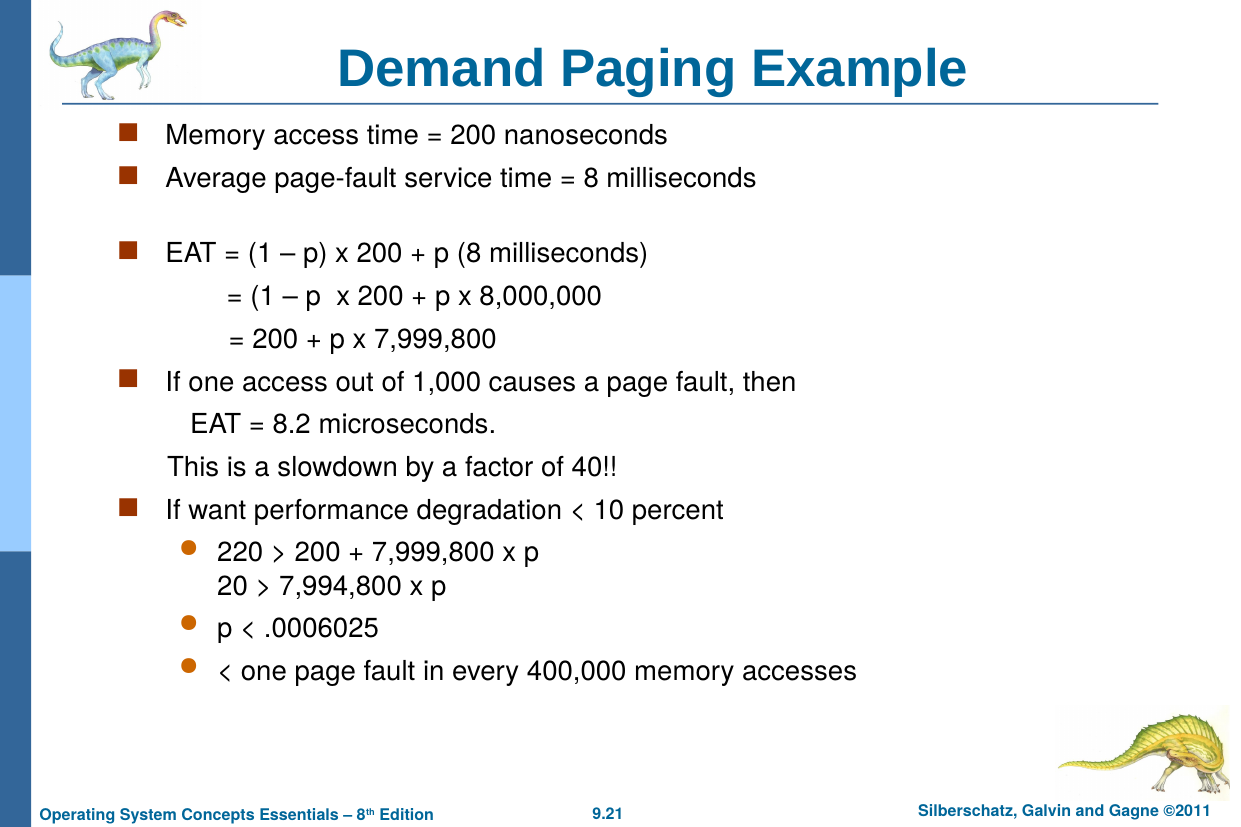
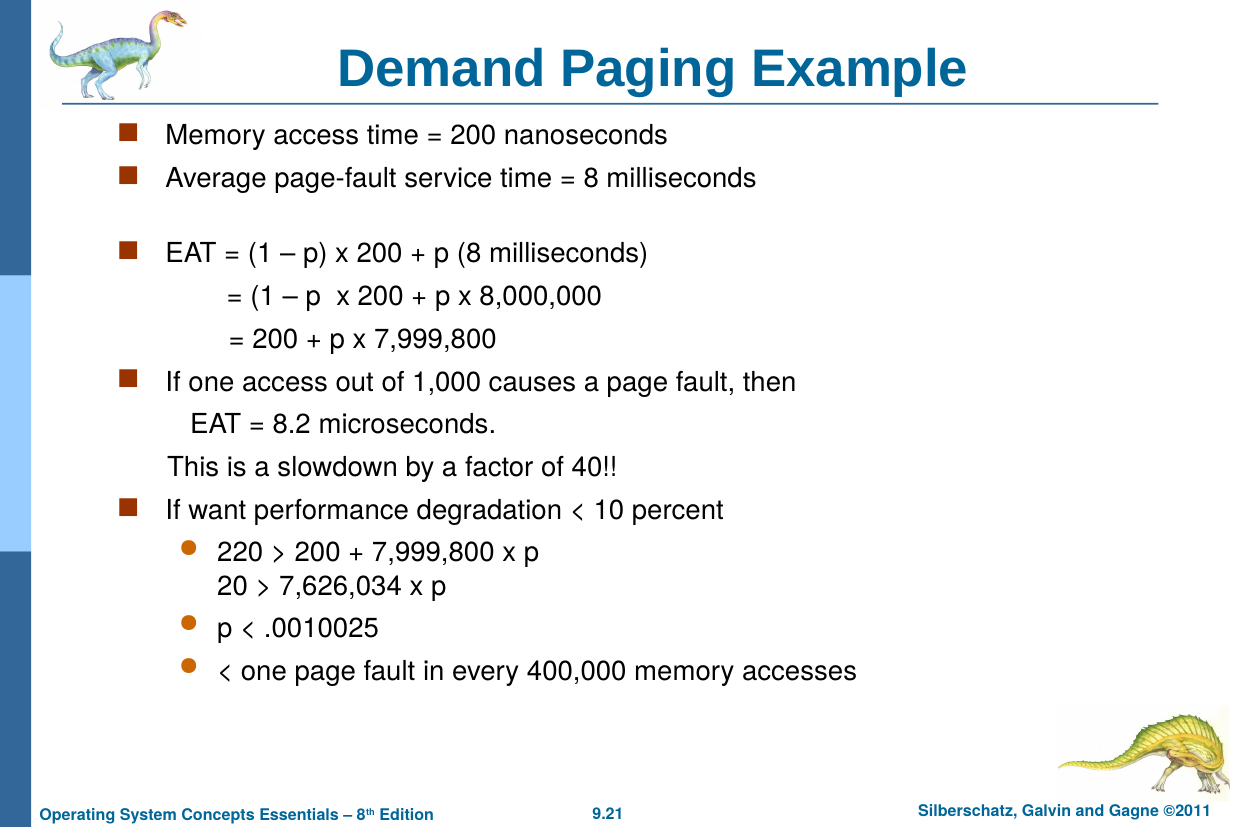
7,994,800: 7,994,800 -> 7,626,034
.0006025: .0006025 -> .0010025
